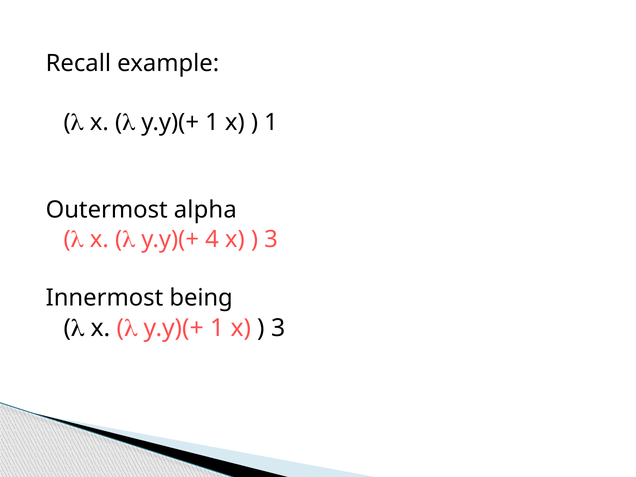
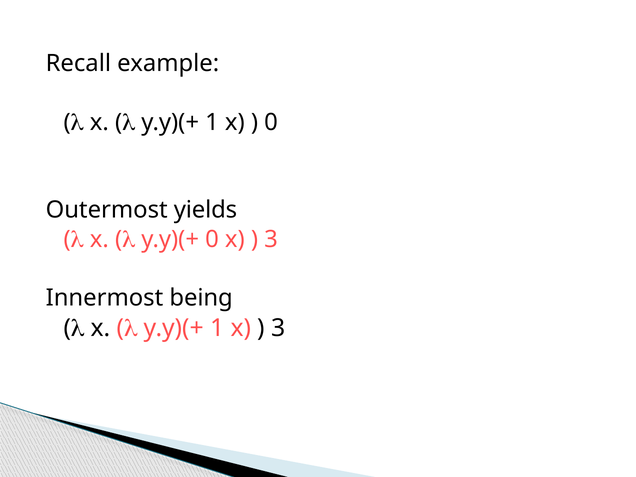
1 at (271, 122): 1 -> 0
alpha: alpha -> yields
y.y)(+ 4: 4 -> 0
